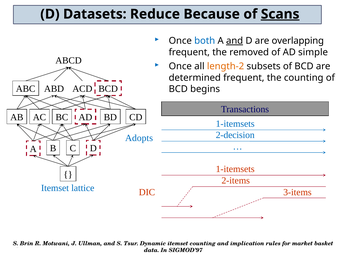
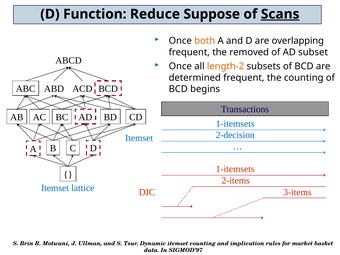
Datasets: Datasets -> Function
Because: Because -> Suppose
both colour: blue -> orange
and at (235, 41) underline: present -> none
simple: simple -> subset
Adopts at (139, 138): Adopts -> Itemset
